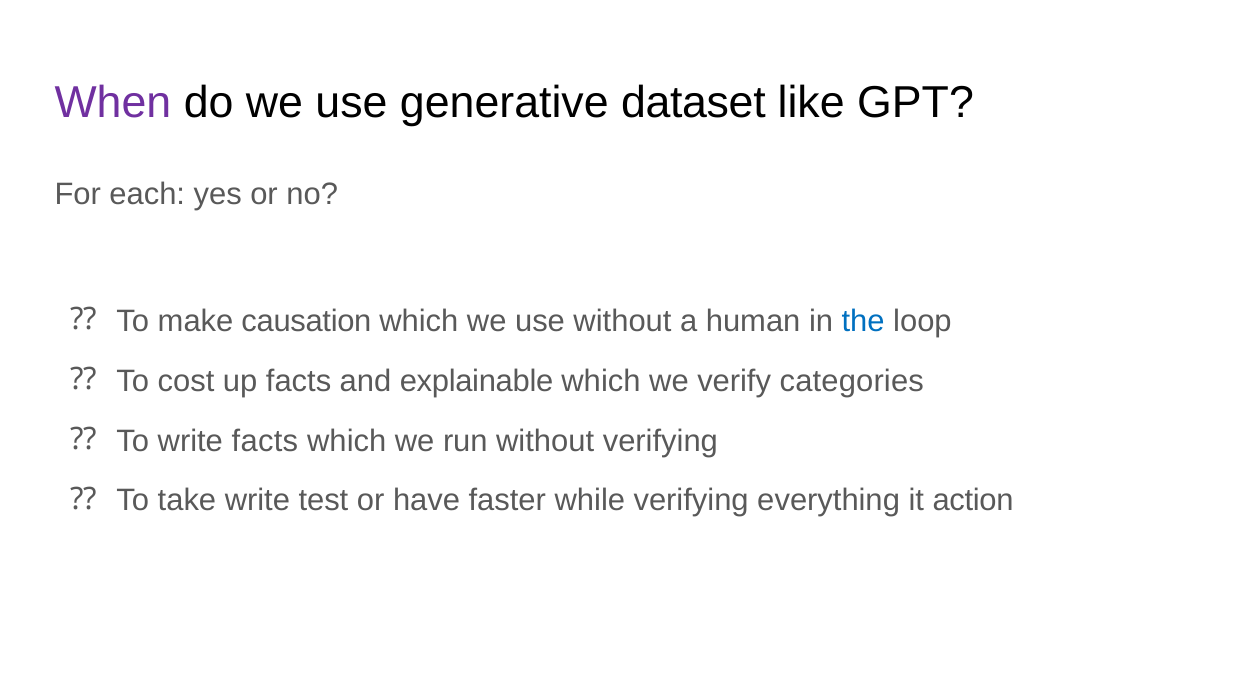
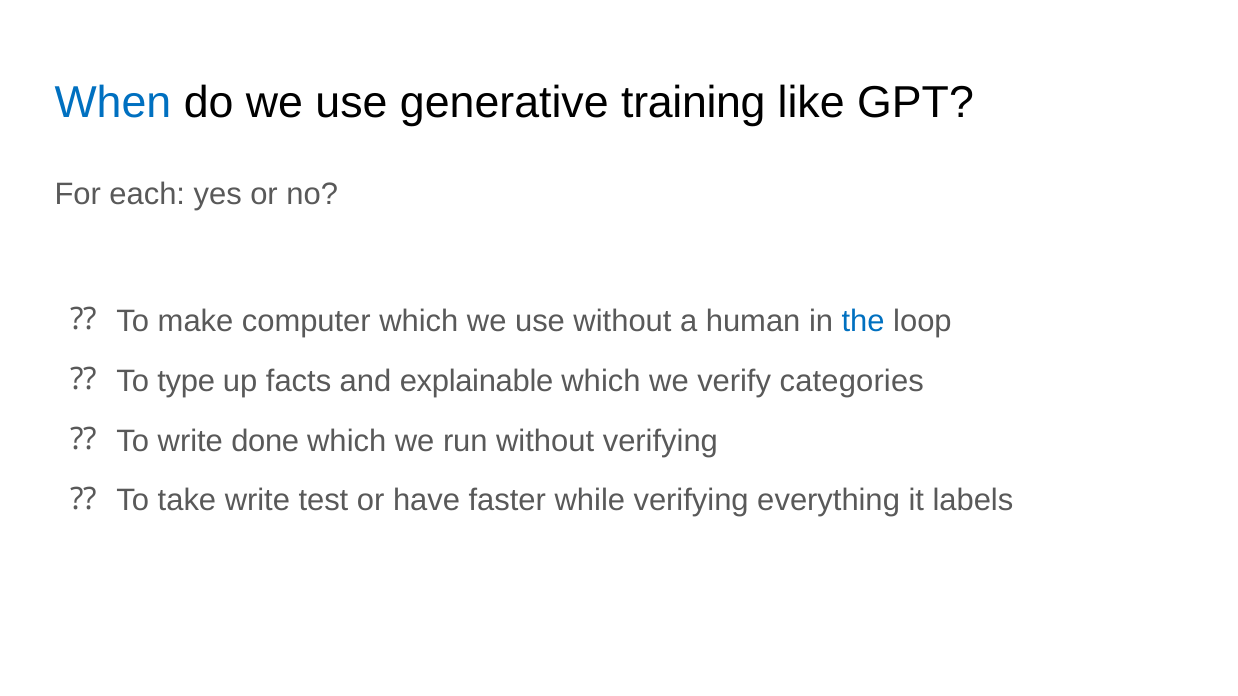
When colour: purple -> blue
dataset: dataset -> training
causation: causation -> computer
cost: cost -> type
write facts: facts -> done
action: action -> labels
